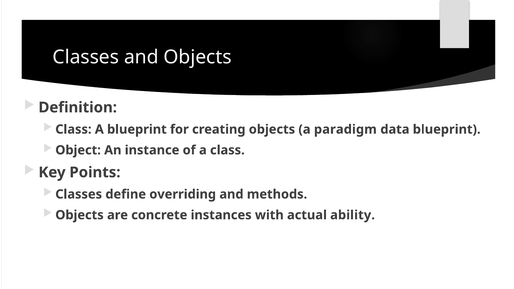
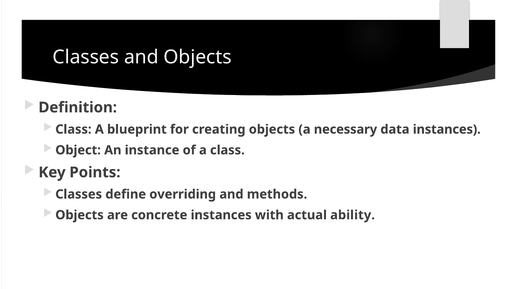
paradigm: paradigm -> necessary
data blueprint: blueprint -> instances
